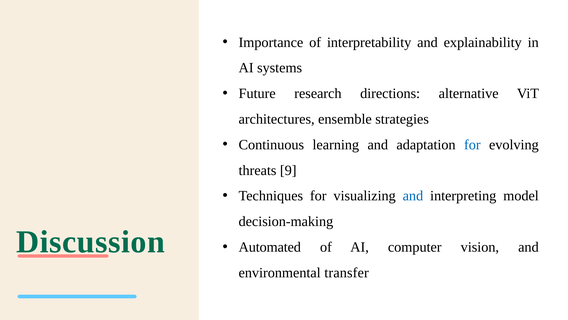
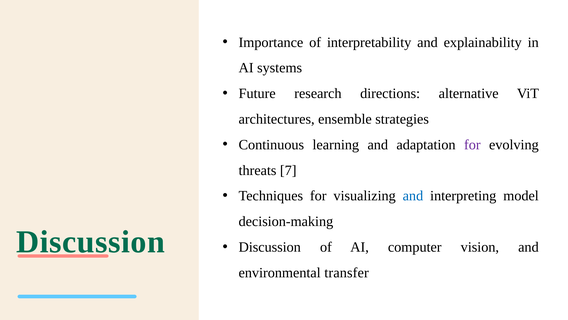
for at (472, 145) colour: blue -> purple
9: 9 -> 7
Automated at (270, 247): Automated -> Discussion
